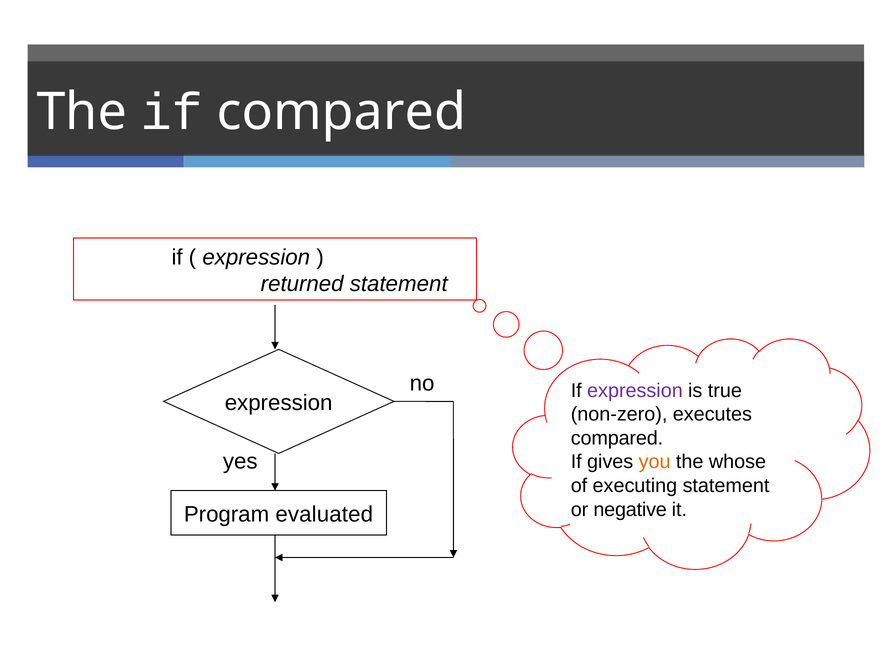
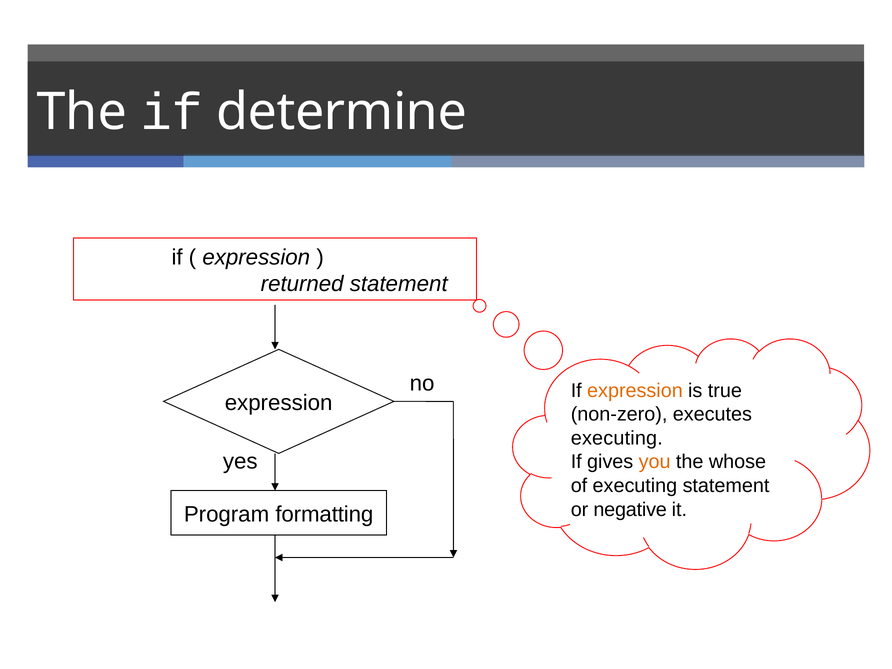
if compared: compared -> determine
expression at (635, 391) colour: purple -> orange
compared at (617, 438): compared -> executing
evaluated: evaluated -> formatting
